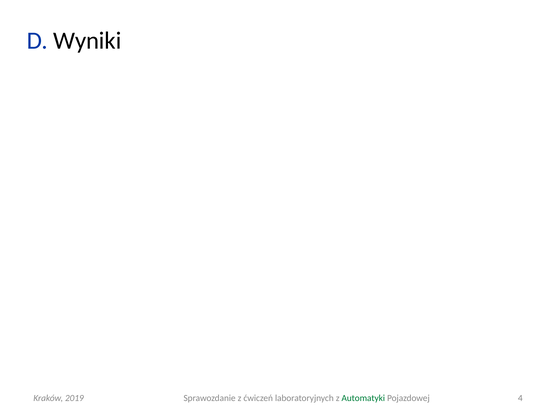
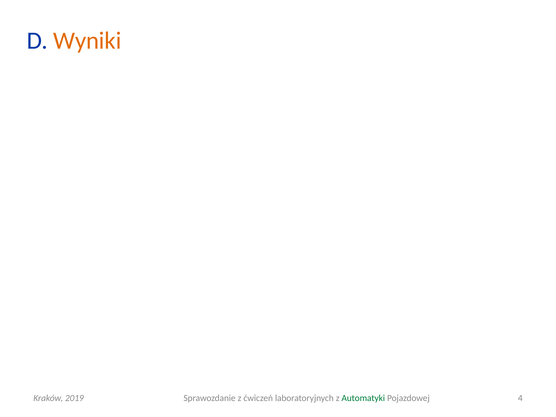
Wyniki colour: black -> orange
